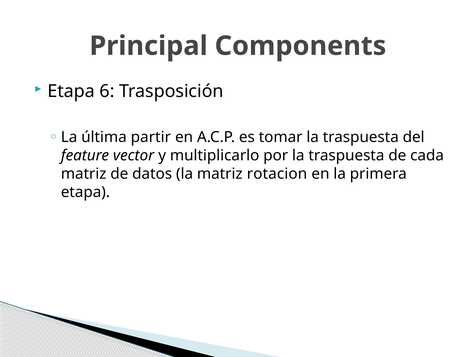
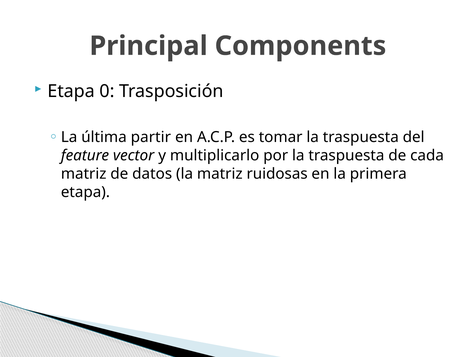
6: 6 -> 0
rotacion: rotacion -> ruidosas
